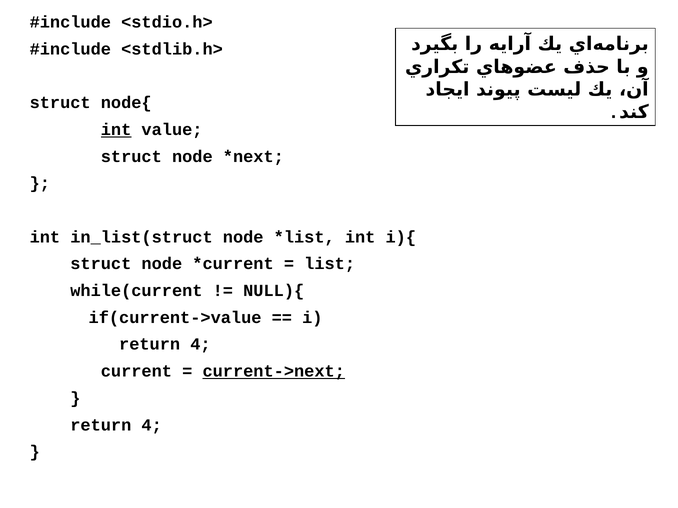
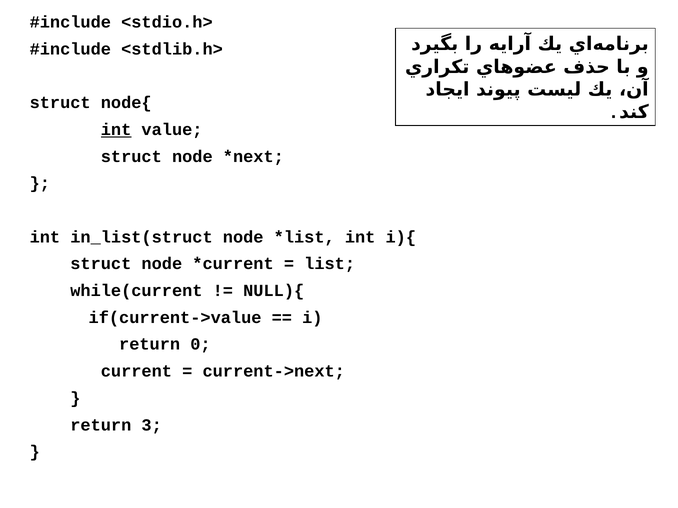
4 at (200, 345): 4 -> 0
current->next underline: present -> none
4 at (152, 425): 4 -> 3
